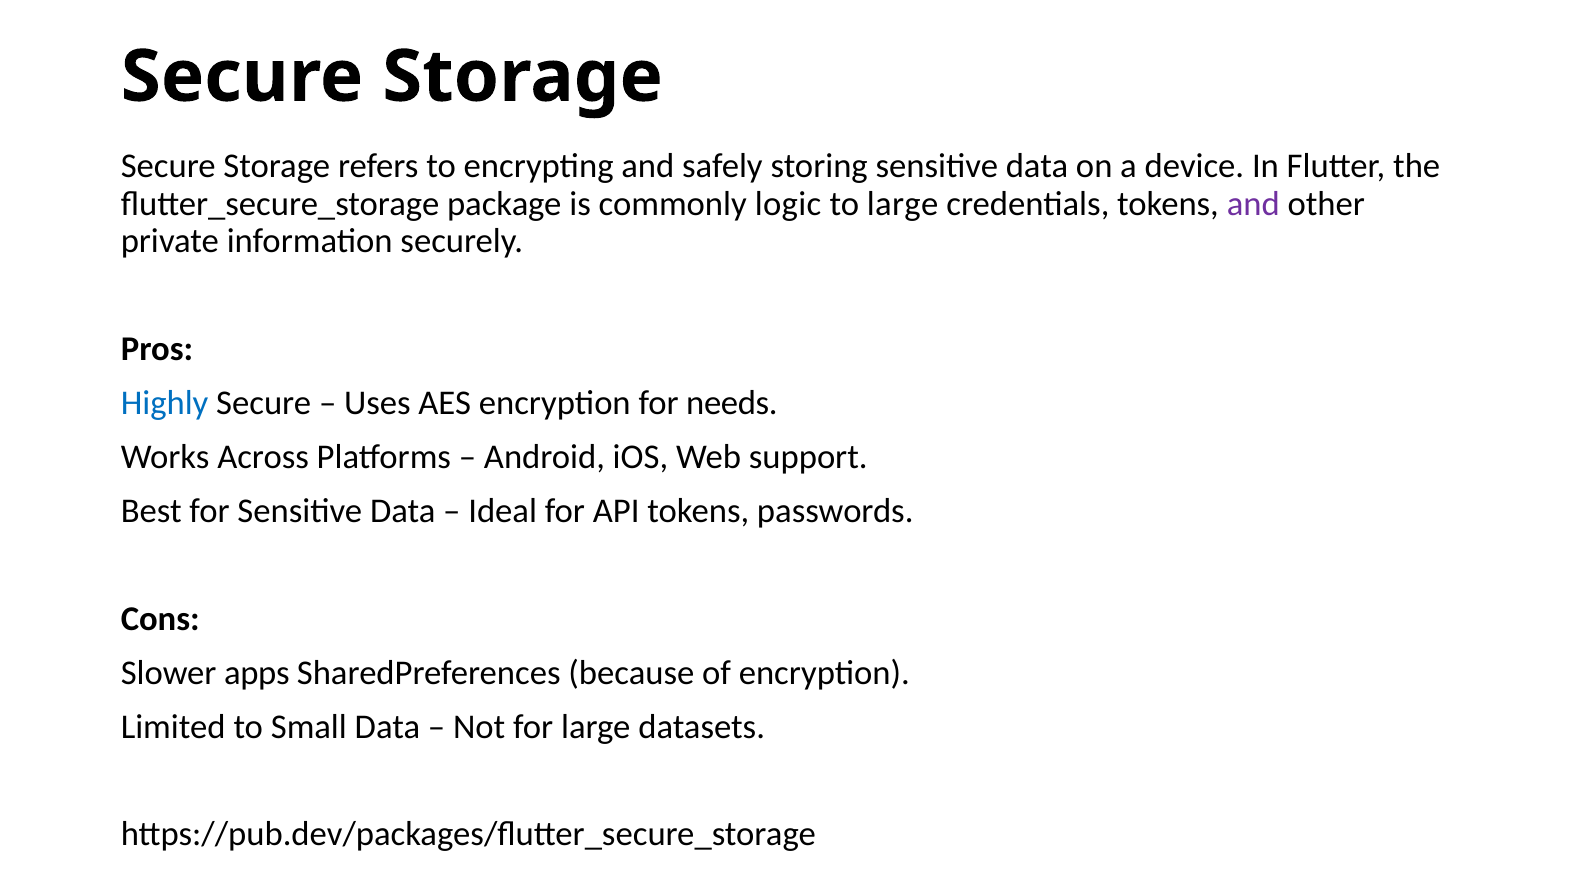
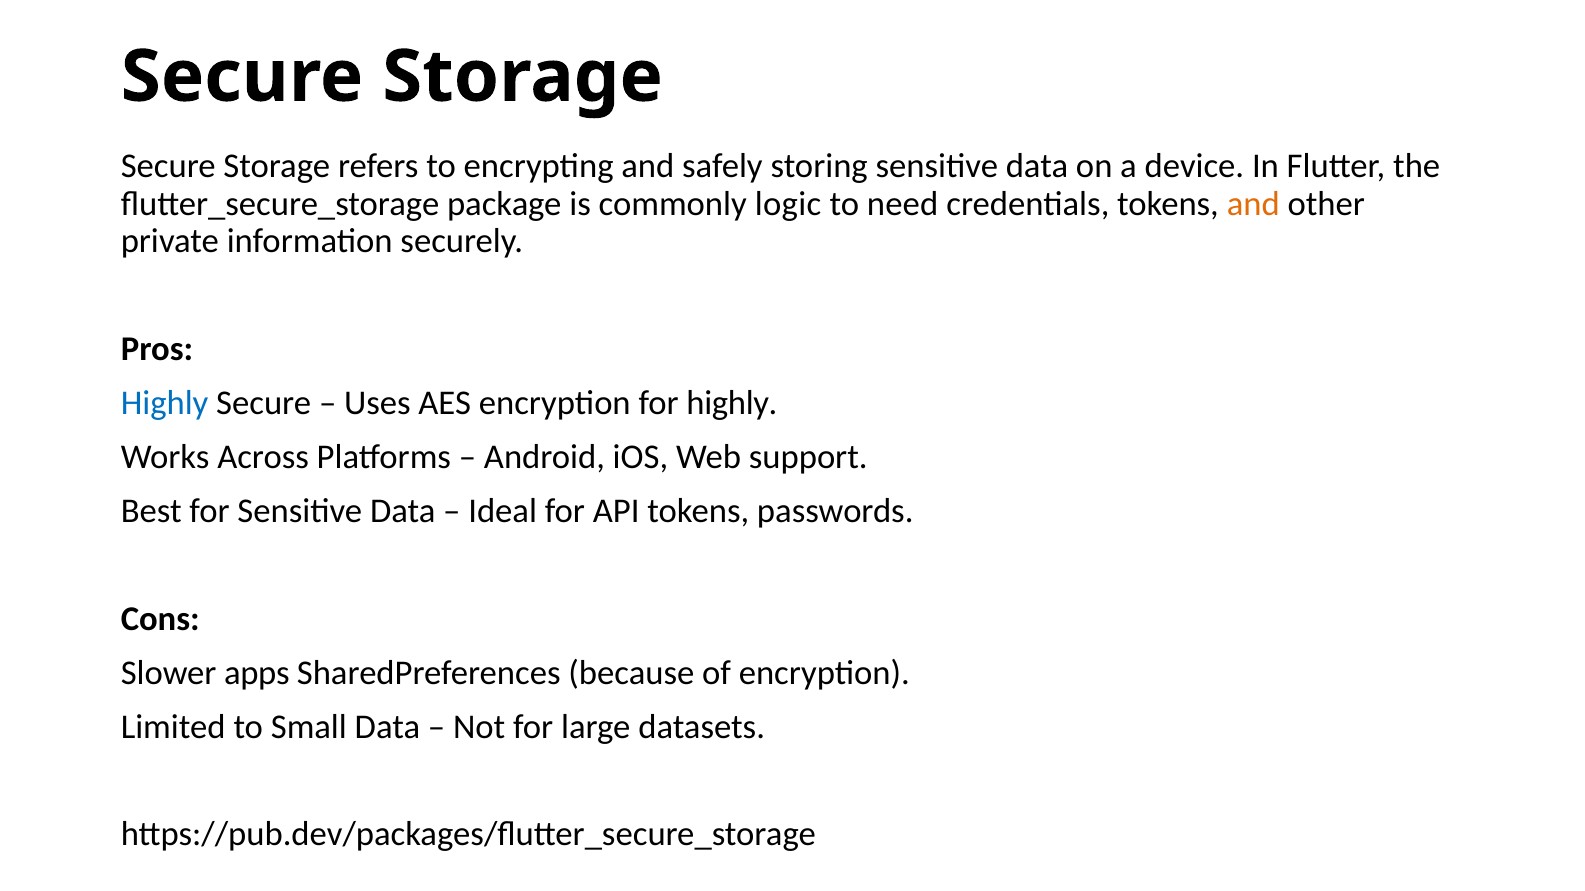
to large: large -> need
and at (1253, 204) colour: purple -> orange
for needs: needs -> highly
